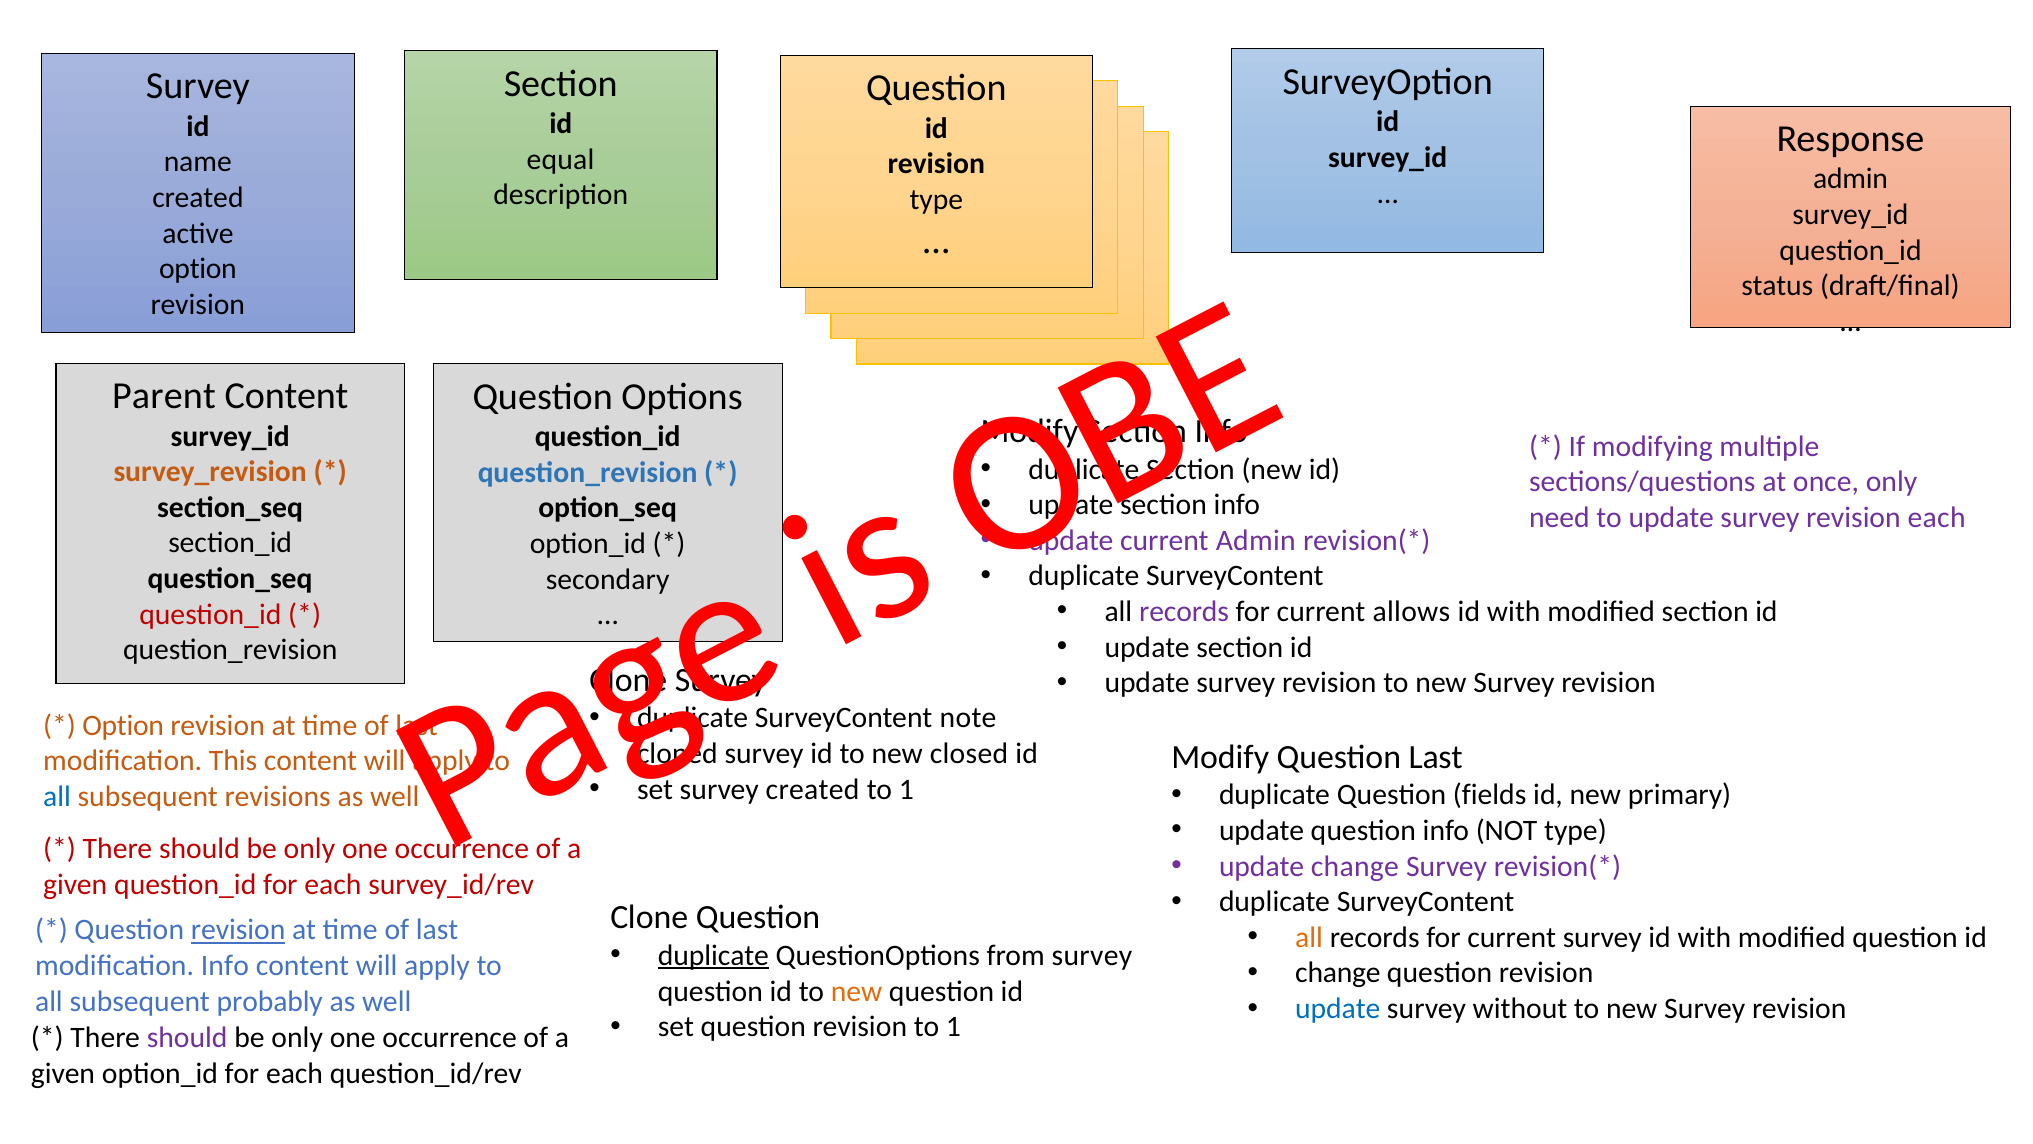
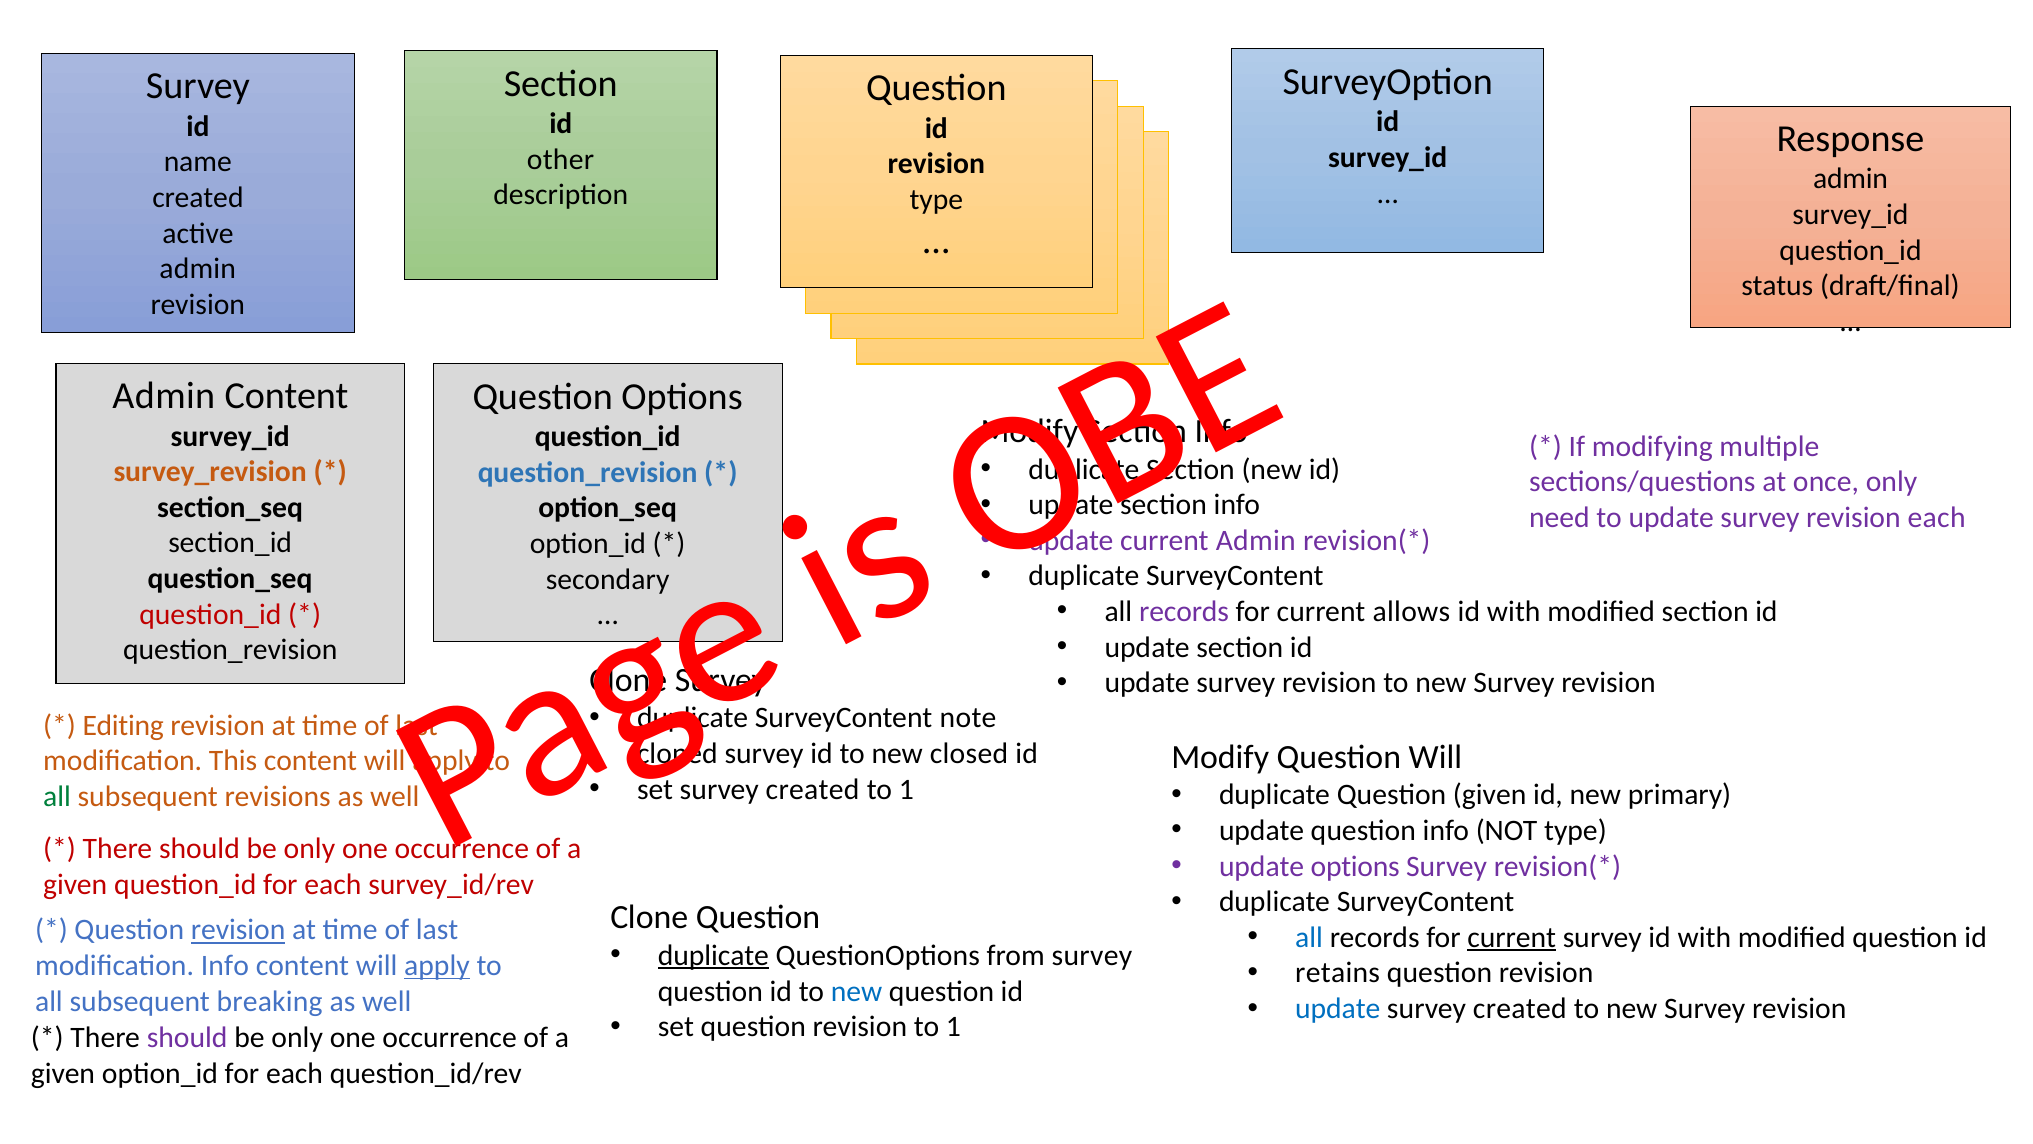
equal: equal -> other
option at (198, 269): option -> admin
Parent at (164, 396): Parent -> Admin
Option at (123, 725): Option -> Editing
Question Last: Last -> Will
Question fields: fields -> given
all at (57, 796) colour: blue -> green
update change: change -> options
all at (1309, 937) colour: orange -> blue
current at (1512, 937) underline: none -> present
apply at (437, 965) underline: none -> present
change at (1338, 973): change -> retains
new at (857, 991) colour: orange -> blue
probably: probably -> breaking
without at (1520, 1008): without -> created
